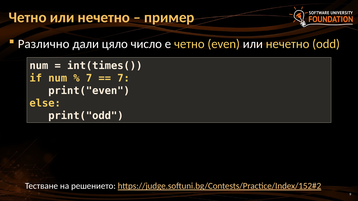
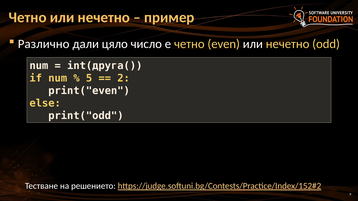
int(times(: int(times( -> int(друга(
7 at (89, 78): 7 -> 5
7 at (124, 78): 7 -> 2
